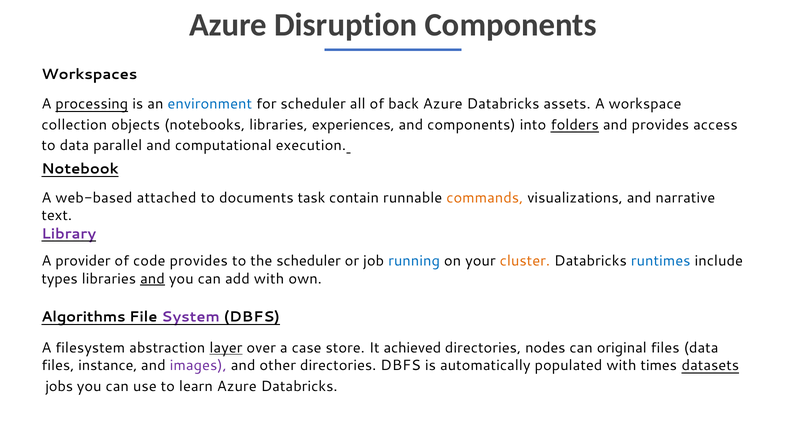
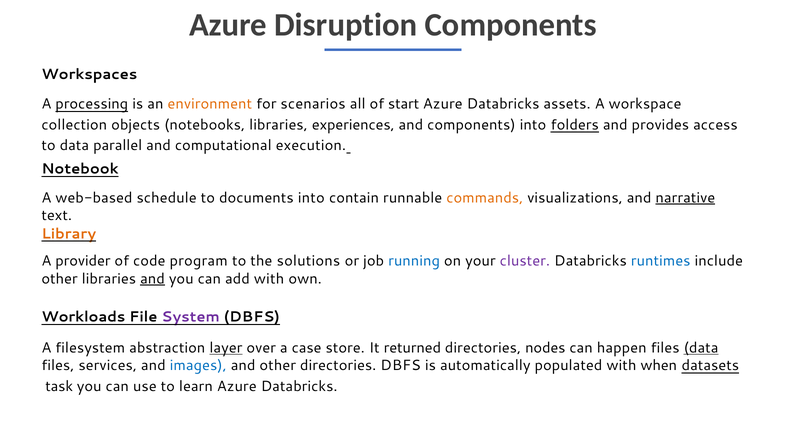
environment colour: blue -> orange
for scheduler: scheduler -> scenarios
back: back -> start
attached: attached -> schedule
documents task: task -> into
narrative underline: none -> present
Library colour: purple -> orange
code provides: provides -> program
the scheduler: scheduler -> solutions
cluster colour: orange -> purple
types at (60, 279): types -> other
Algorithms: Algorithms -> Workloads
achieved: achieved -> returned
original: original -> happen
data at (701, 348) underline: none -> present
instance: instance -> services
images colour: purple -> blue
times: times -> when
jobs: jobs -> task
